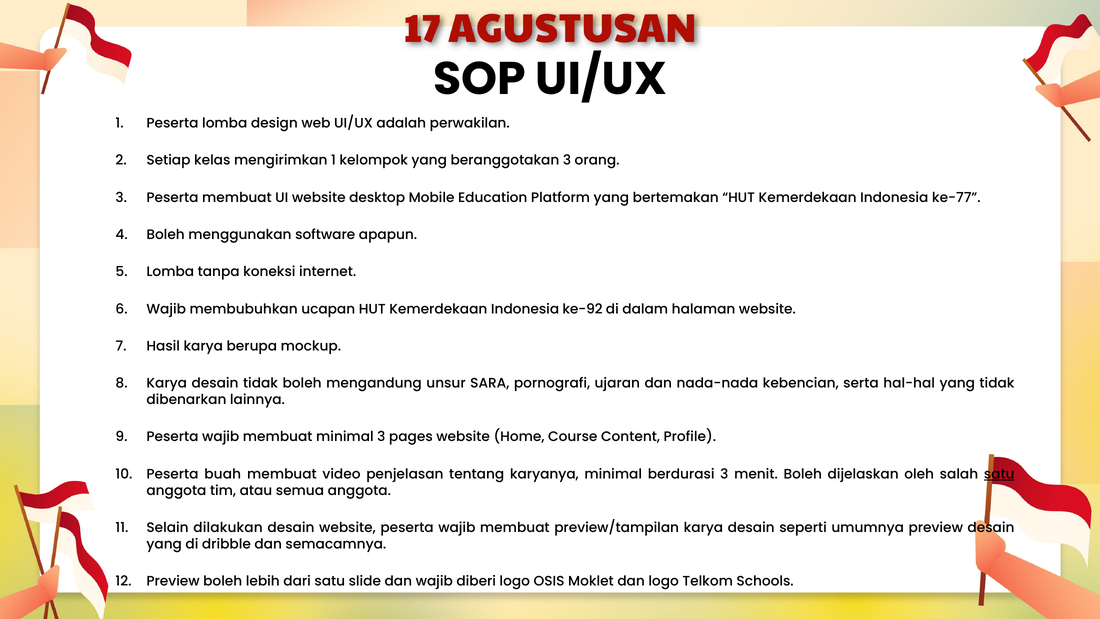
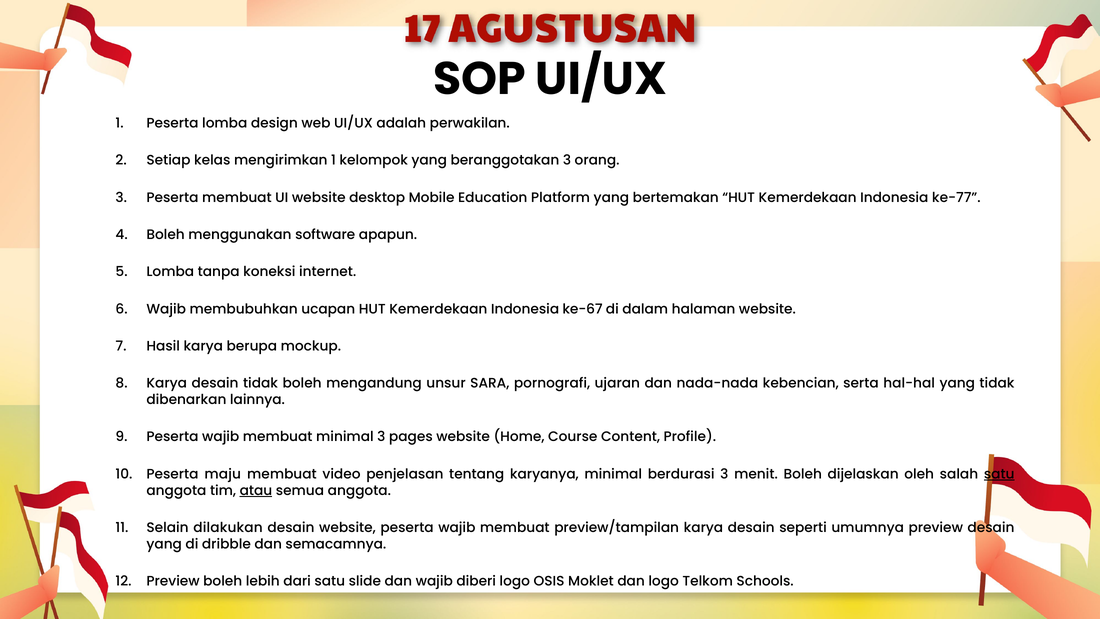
ke-92: ke-92 -> ke-67
buah: buah -> maju
atau underline: none -> present
